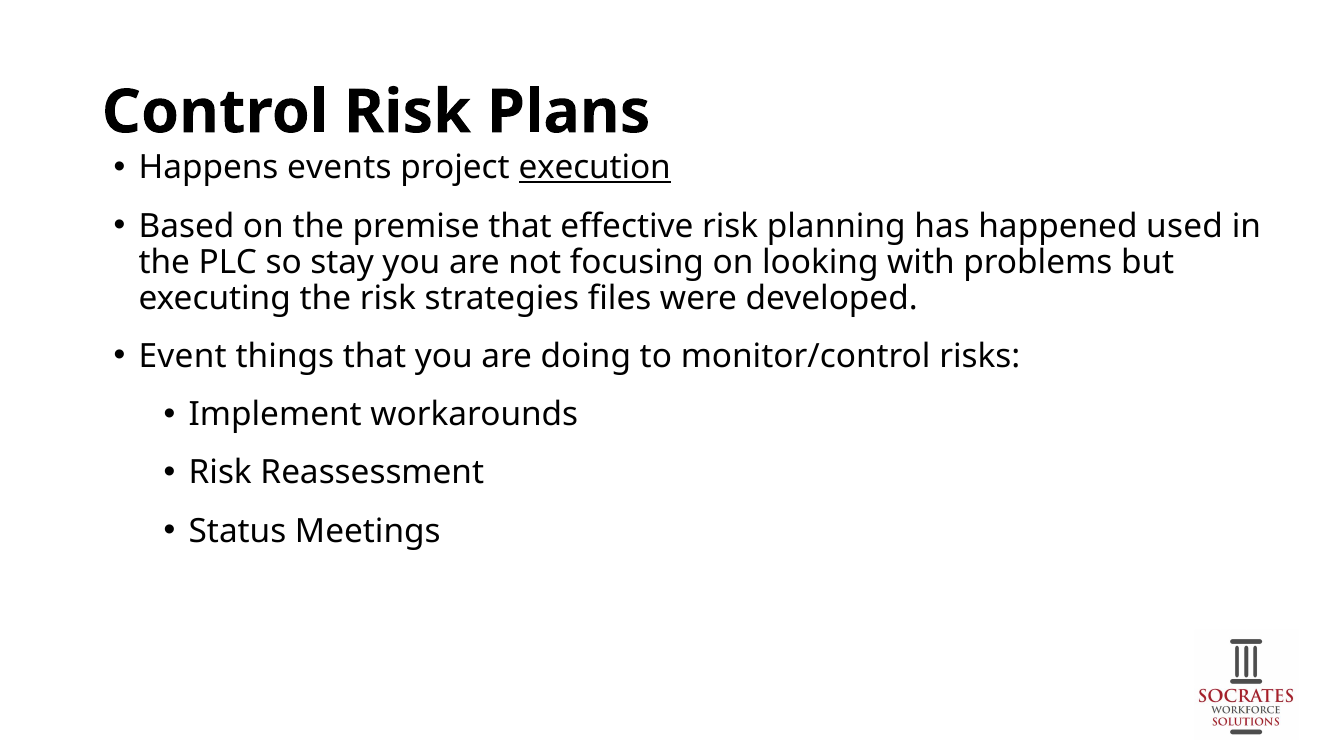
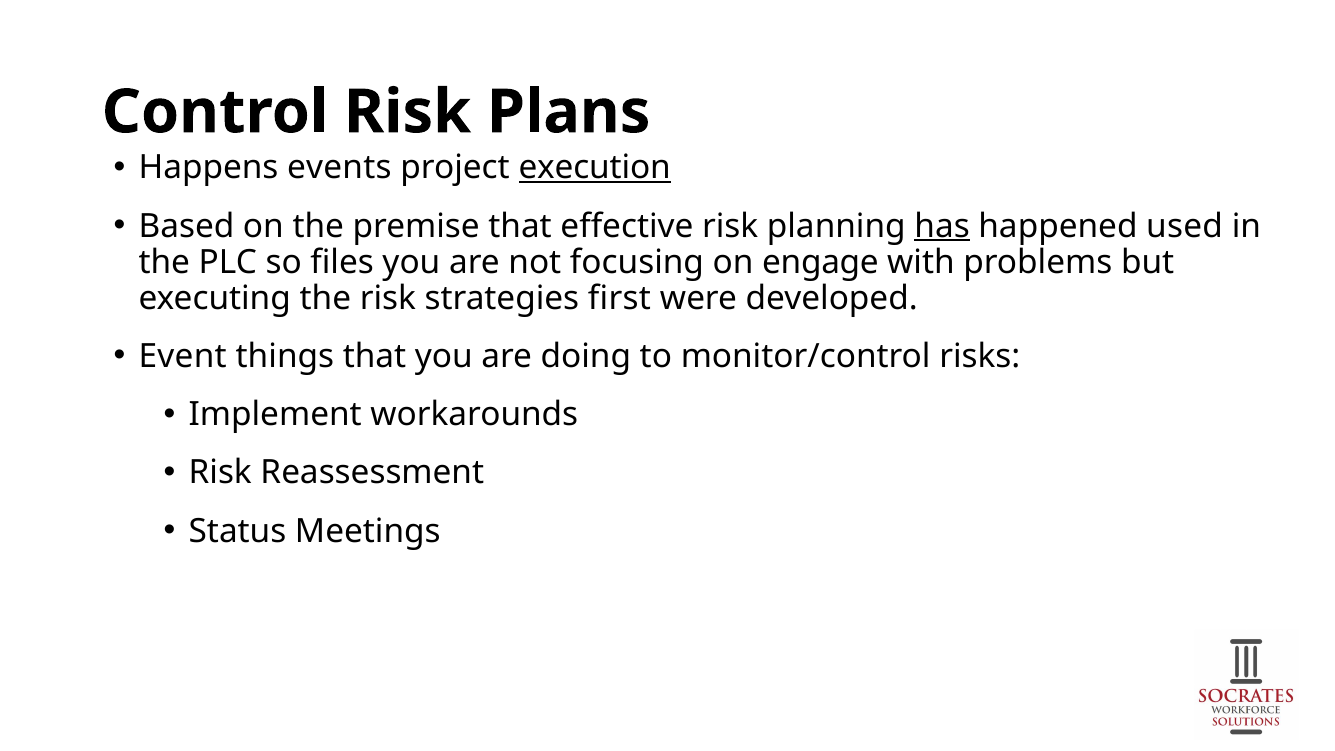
has underline: none -> present
stay: stay -> files
looking: looking -> engage
files: files -> first
